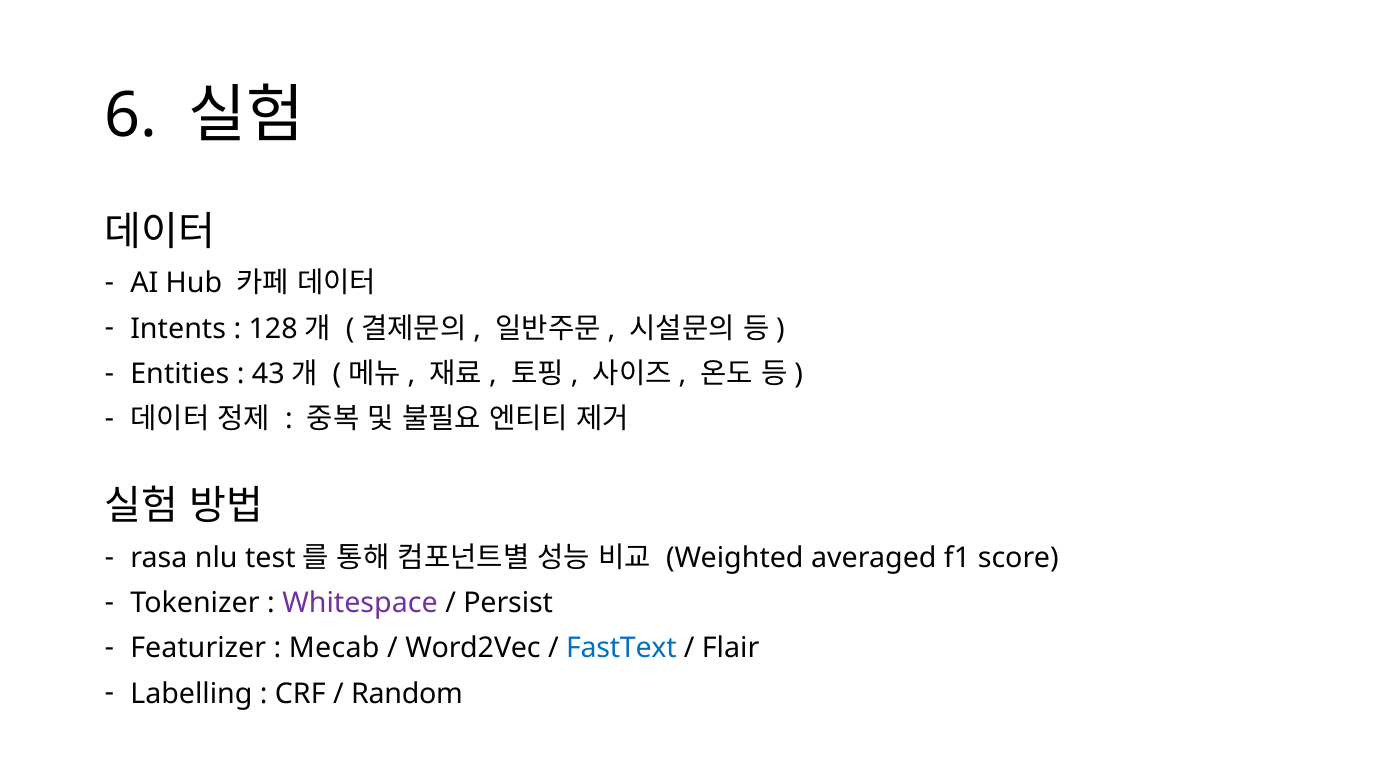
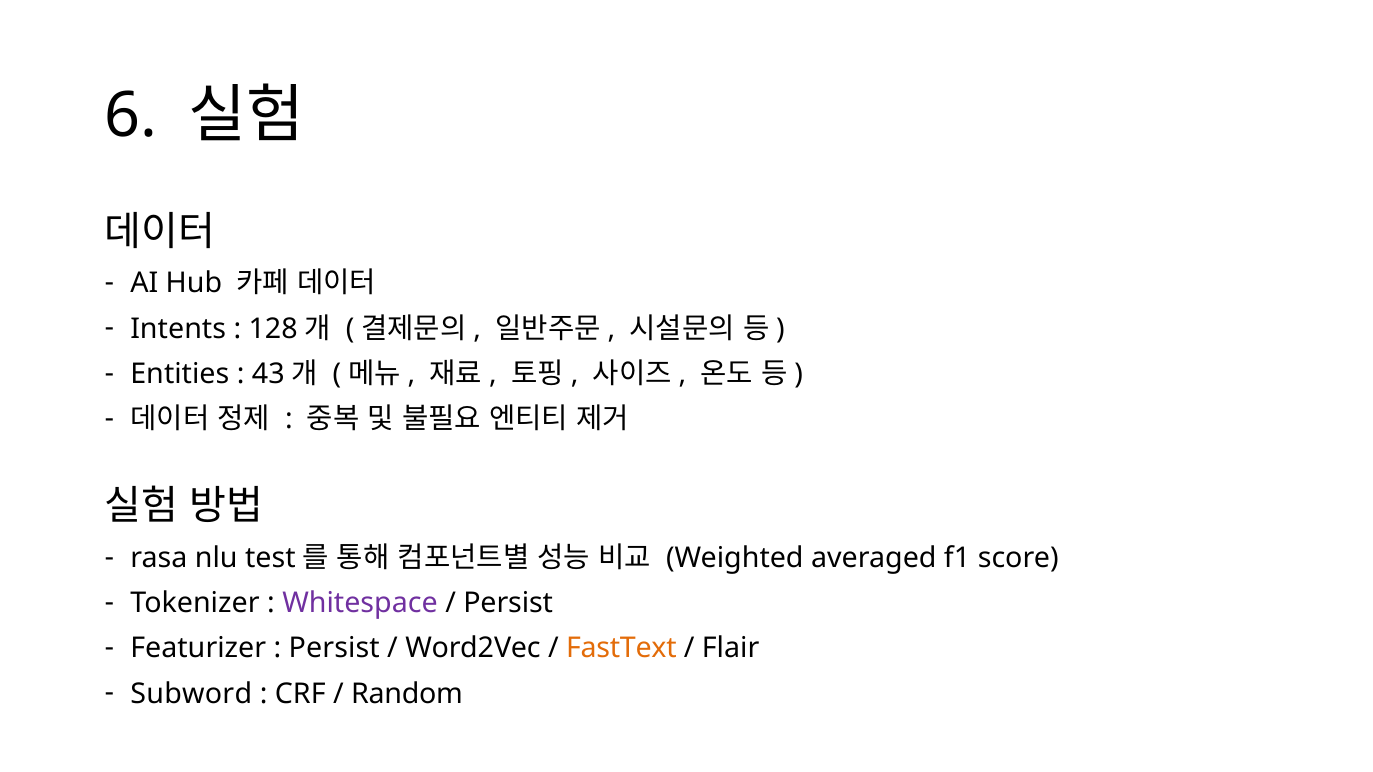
Mecab at (334, 649): Mecab -> Persist
FastText colour: blue -> orange
Labelling: Labelling -> Subword
